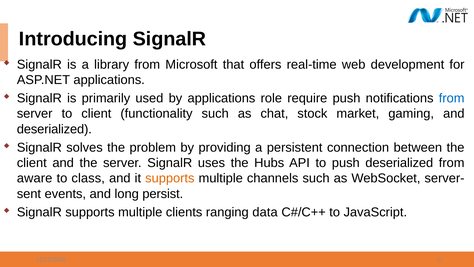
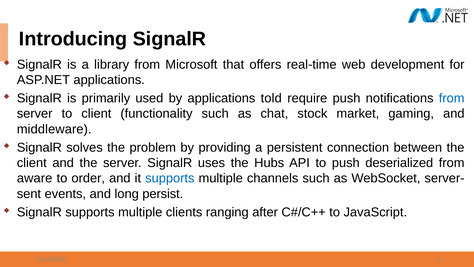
role: role -> told
deserialized at (54, 129): deserialized -> middleware
class: class -> order
supports at (170, 178) colour: orange -> blue
data: data -> after
